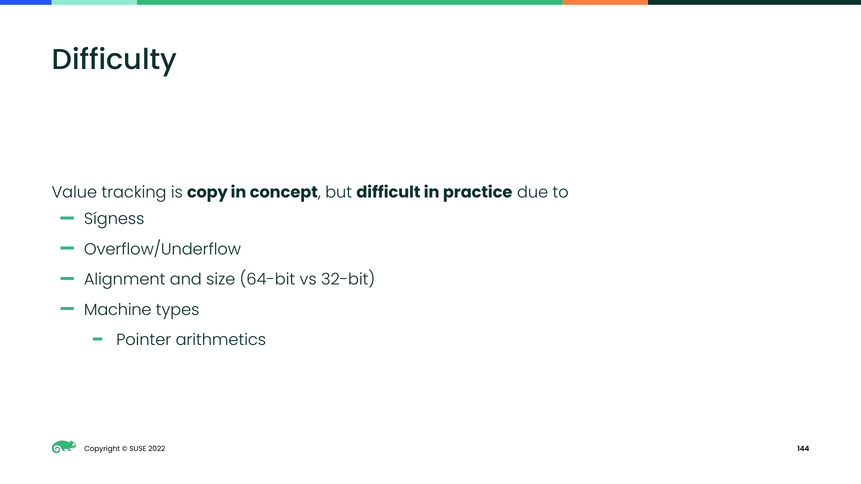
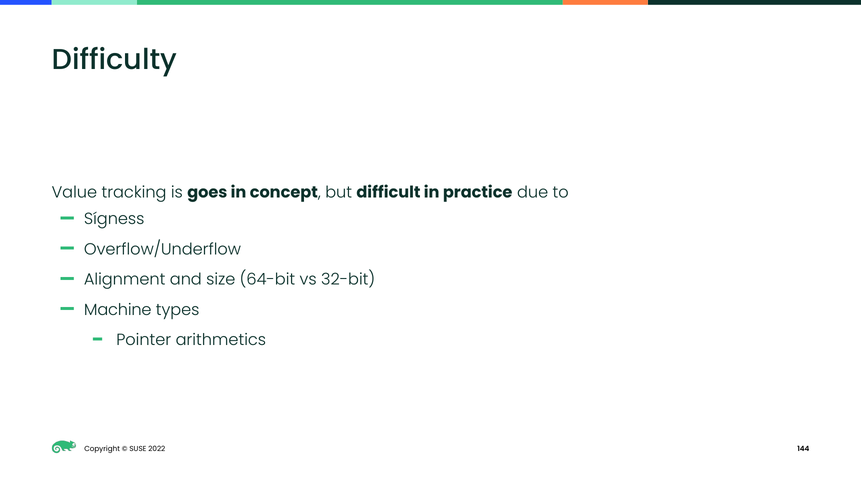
copy: copy -> goes
